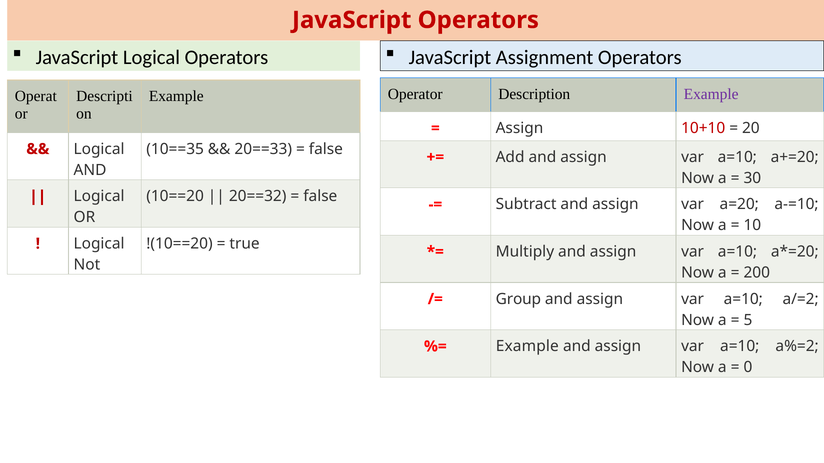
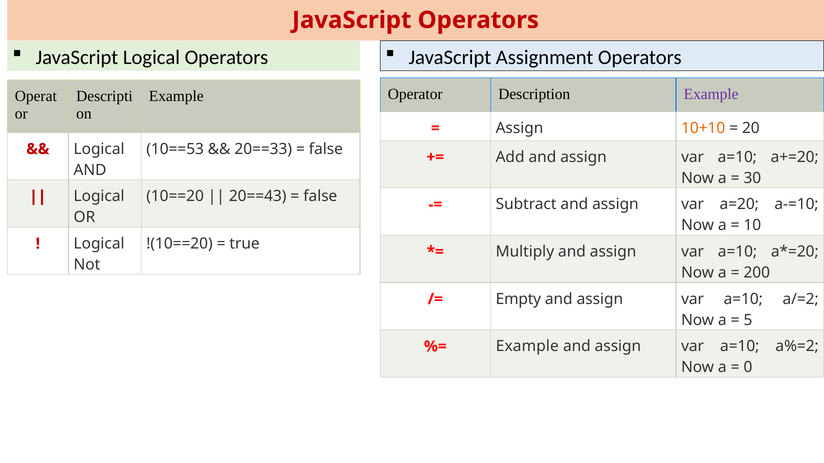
10+10 colour: red -> orange
10==35: 10==35 -> 10==53
20==32: 20==32 -> 20==43
Group: Group -> Empty
